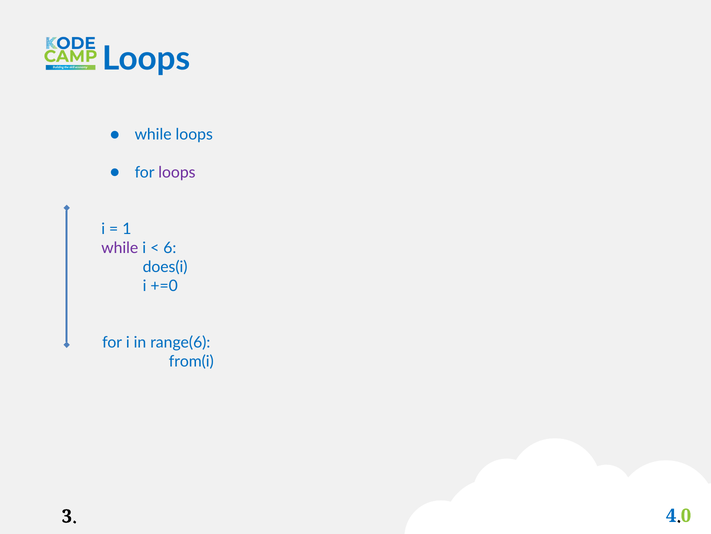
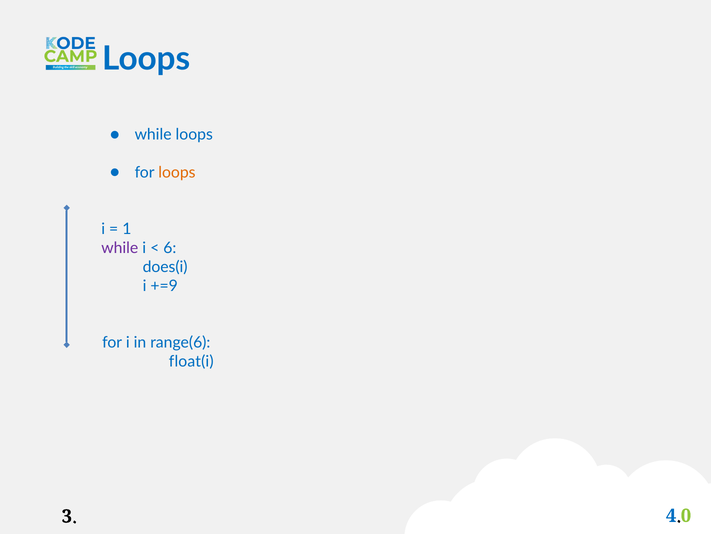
loops at (177, 172) colour: purple -> orange
+=0: +=0 -> +=9
from(i: from(i -> float(i
